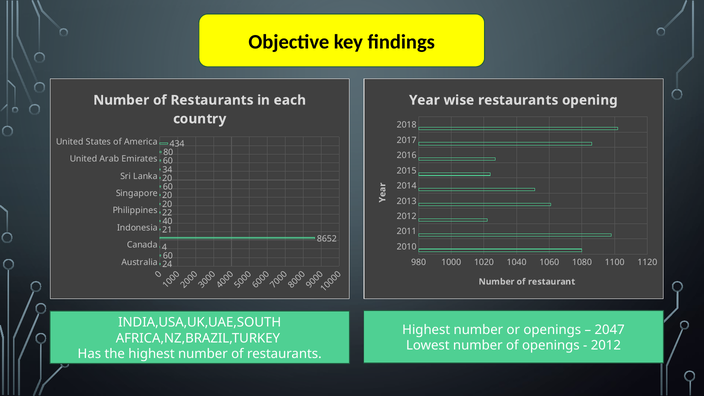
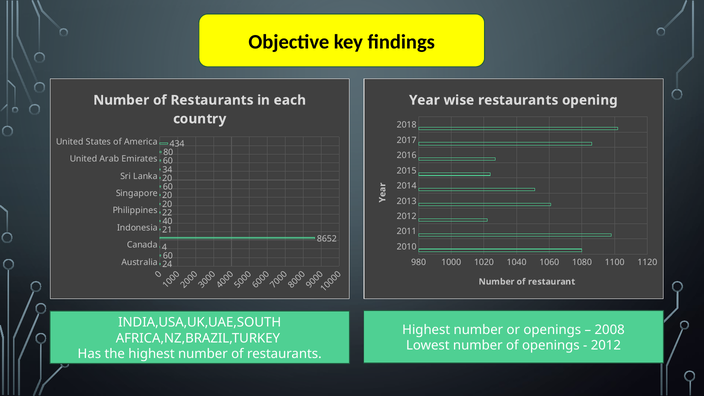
2047: 2047 -> 2008
